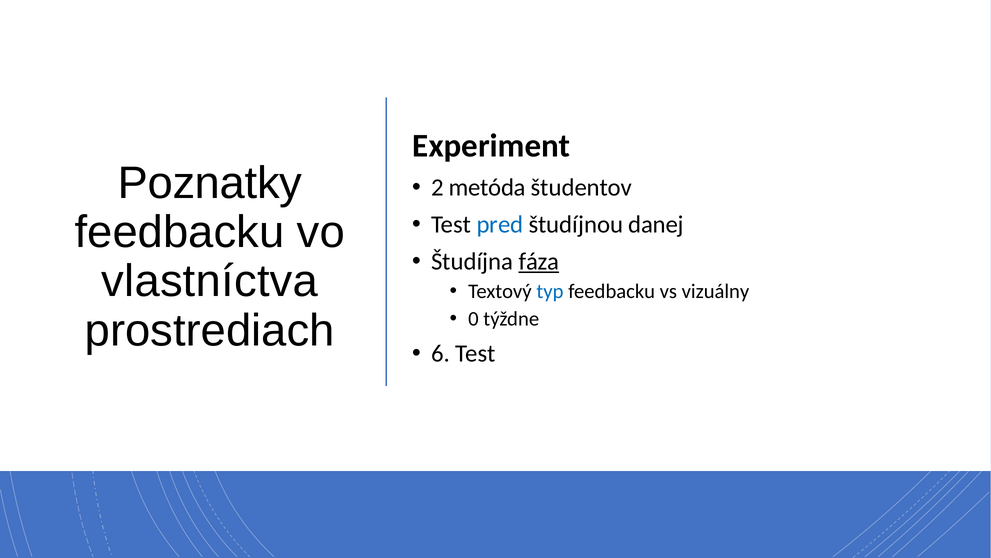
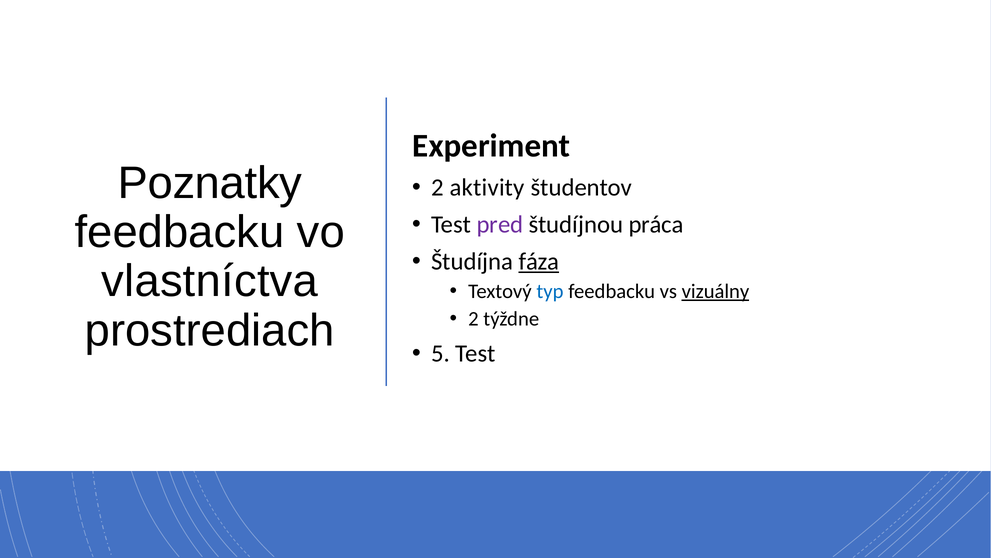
metóda: metóda -> aktivity
pred colour: blue -> purple
danej: danej -> práca
vizuálny underline: none -> present
0 at (473, 319): 0 -> 2
6: 6 -> 5
